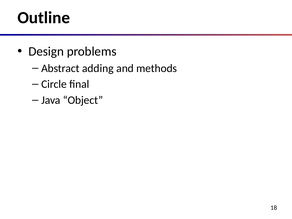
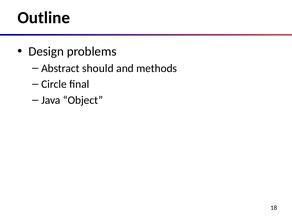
adding: adding -> should
